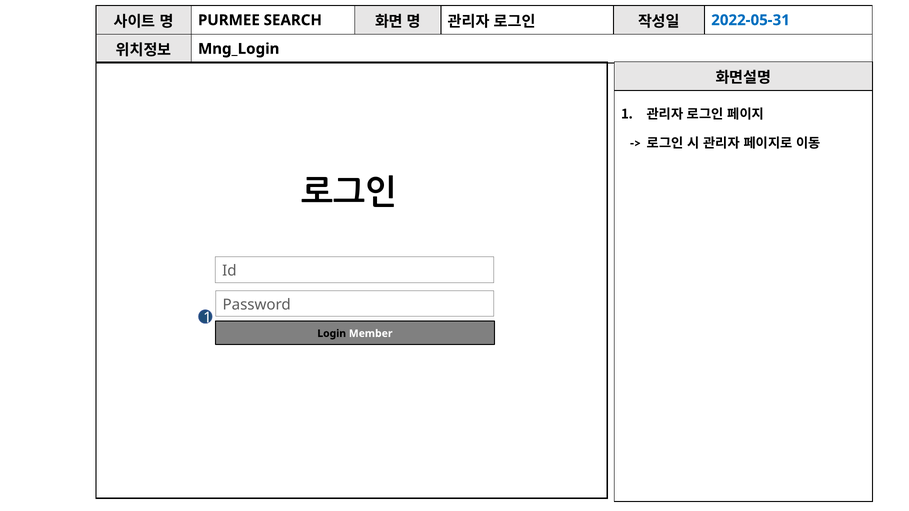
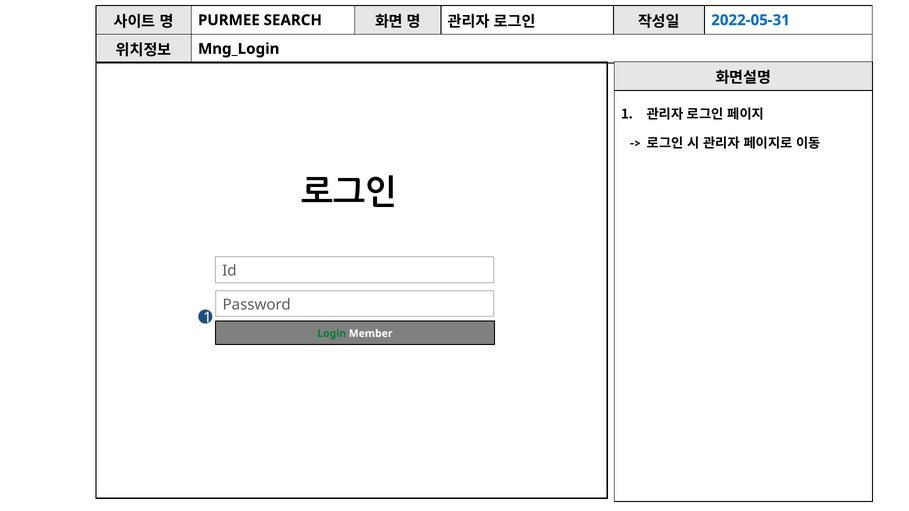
Login colour: black -> green
